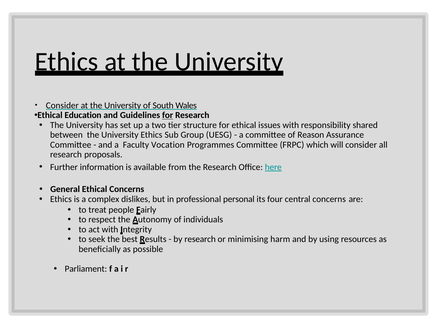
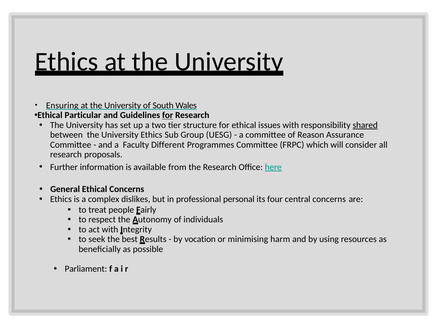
Consider at (62, 105): Consider -> Ensuring
Education: Education -> Particular
shared underline: none -> present
Vocation: Vocation -> Different
by research: research -> vocation
